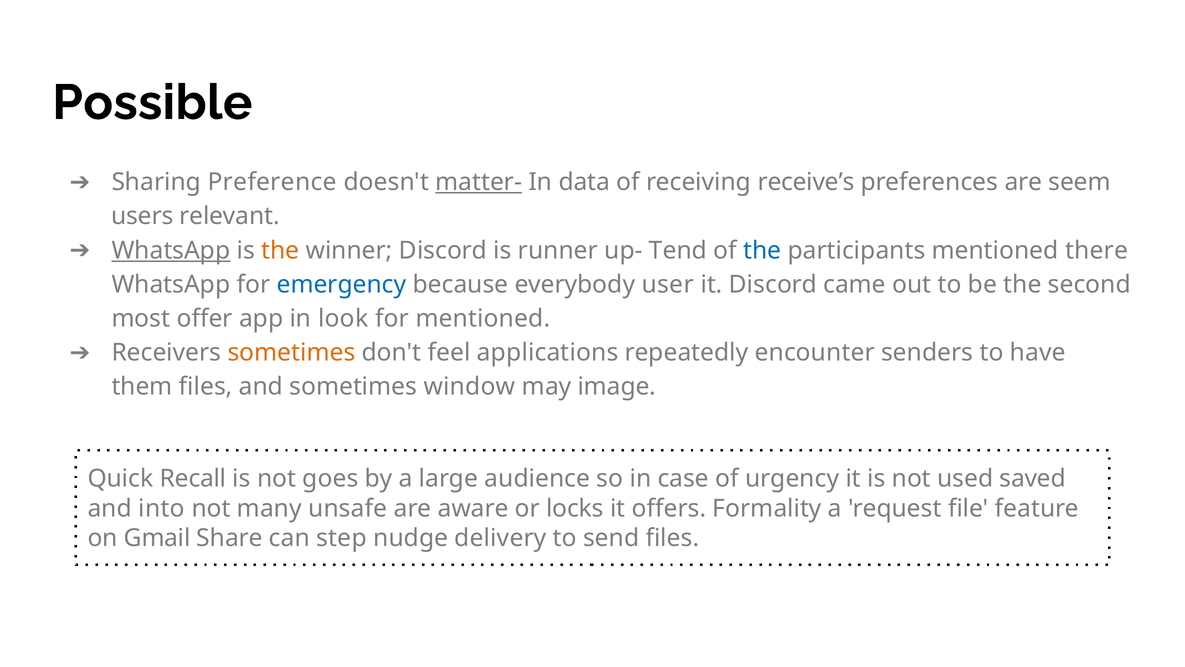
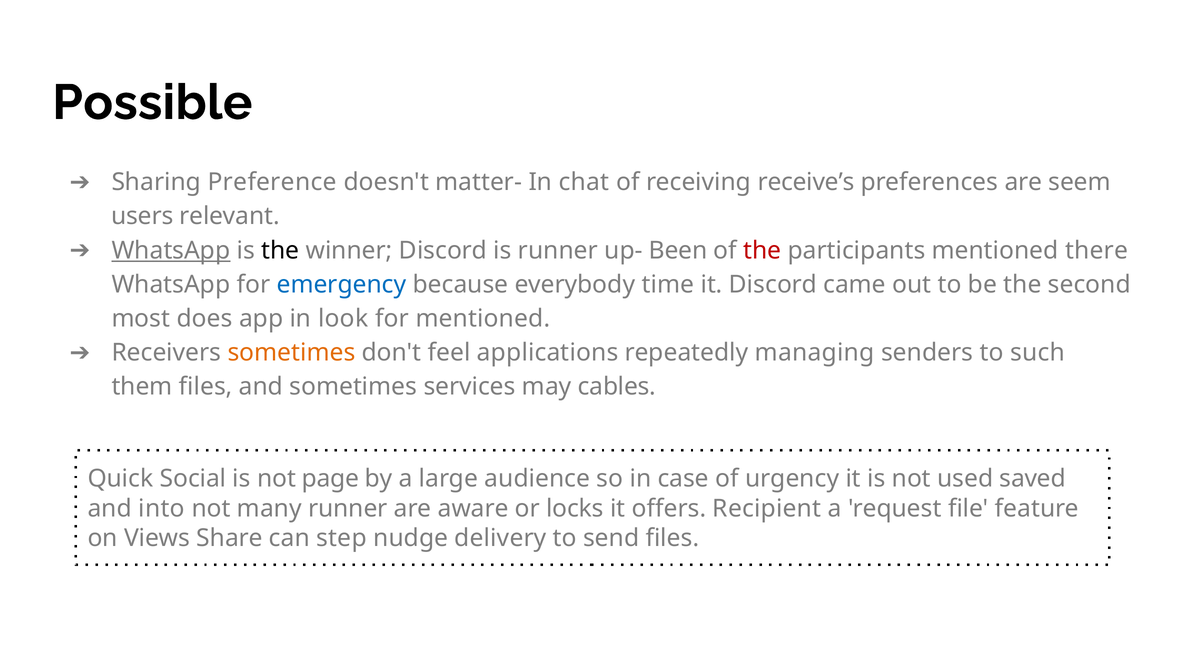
matter- underline: present -> none
data: data -> chat
the at (280, 250) colour: orange -> black
Tend: Tend -> Been
the at (762, 250) colour: blue -> red
user: user -> time
offer: offer -> does
encounter: encounter -> managing
have: have -> such
window: window -> services
image: image -> cables
Recall: Recall -> Social
goes: goes -> page
many unsafe: unsafe -> runner
Formality: Formality -> Recipient
Gmail: Gmail -> Views
